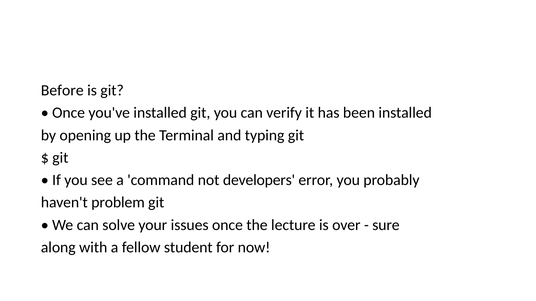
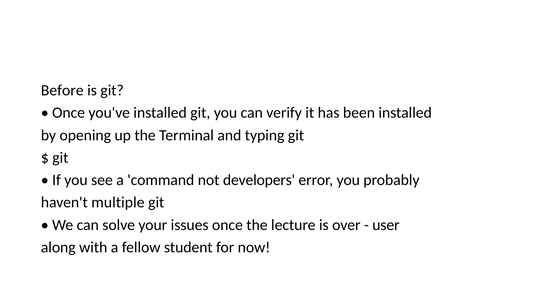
problem: problem -> multiple
sure: sure -> user
